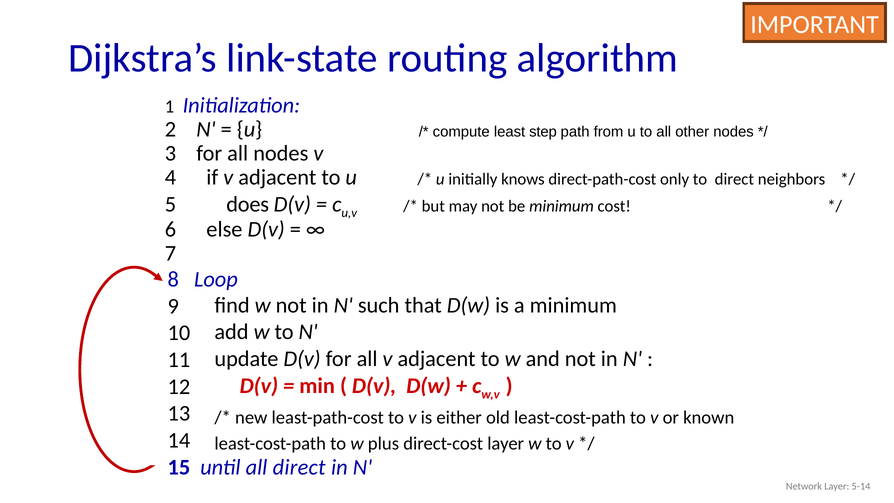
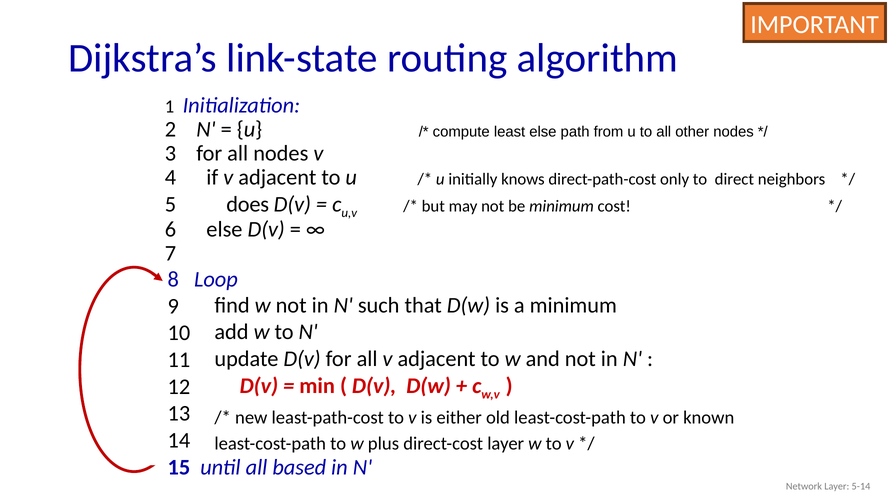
least step: step -> else
all direct: direct -> based
